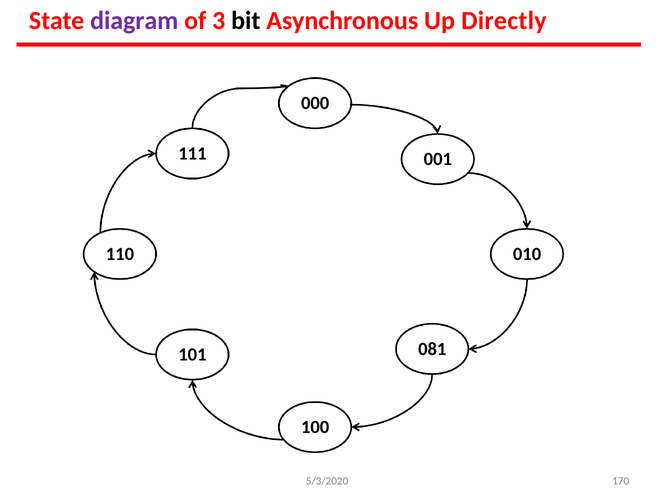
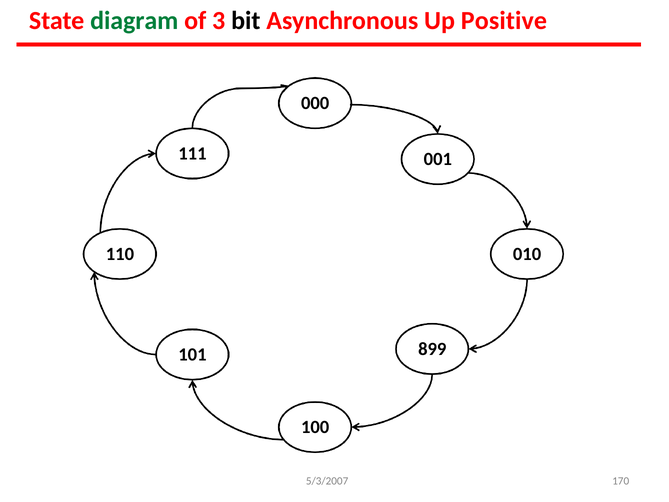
diagram colour: purple -> green
Directly: Directly -> Positive
081: 081 -> 899
5/3/2020: 5/3/2020 -> 5/3/2007
